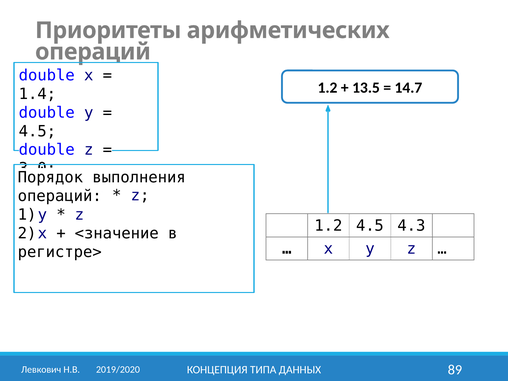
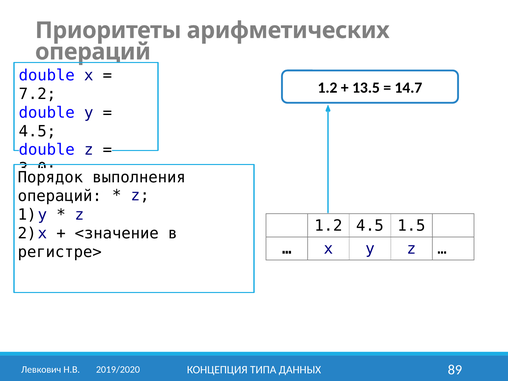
1.4: 1.4 -> 7.2
4.3: 4.3 -> 1.5
